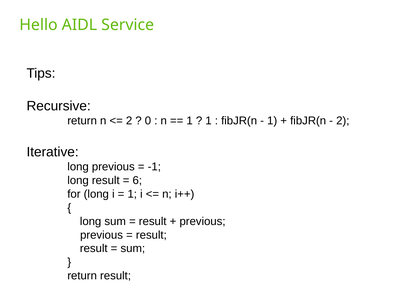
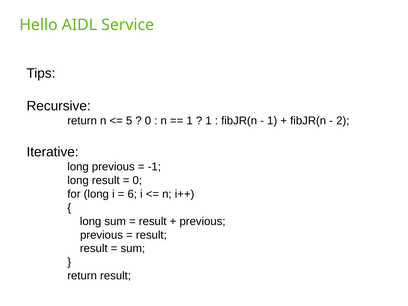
2 at (129, 121): 2 -> 5
6 at (137, 181): 6 -> 0
1 at (132, 194): 1 -> 6
